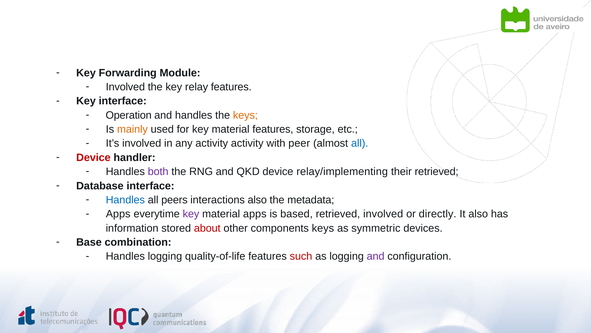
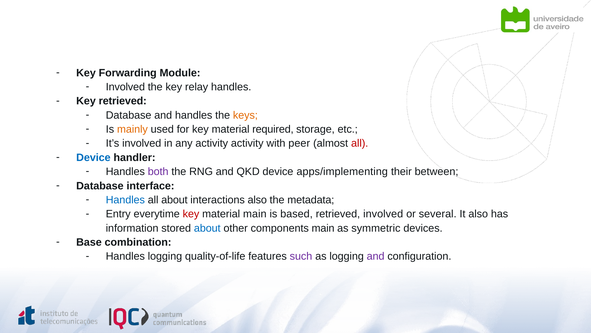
relay features: features -> handles
Key interface: interface -> retrieved
Operation at (129, 115): Operation -> Database
material features: features -> required
all at (360, 143) colour: blue -> red
Device at (93, 157) colour: red -> blue
relay/implementing: relay/implementing -> apps/implementing
their retrieved: retrieved -> between
all peers: peers -> about
Apps at (118, 214): Apps -> Entry
key at (191, 214) colour: purple -> red
material apps: apps -> main
directly: directly -> several
about at (207, 228) colour: red -> blue
components keys: keys -> main
such colour: red -> purple
